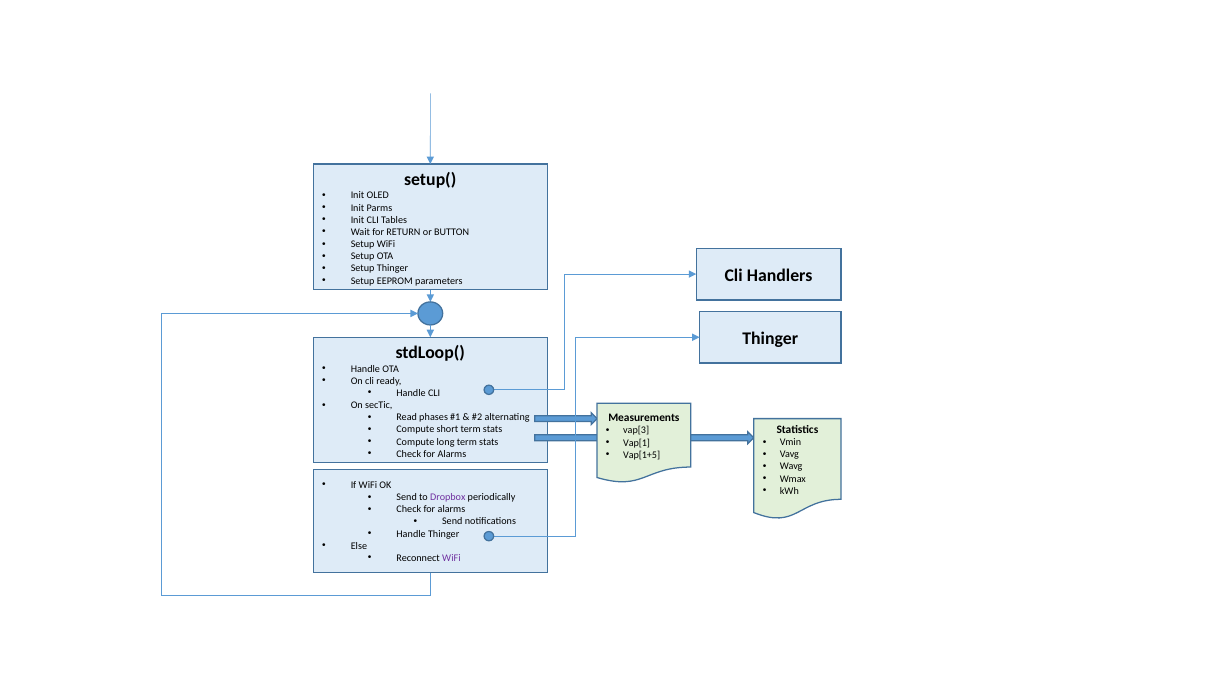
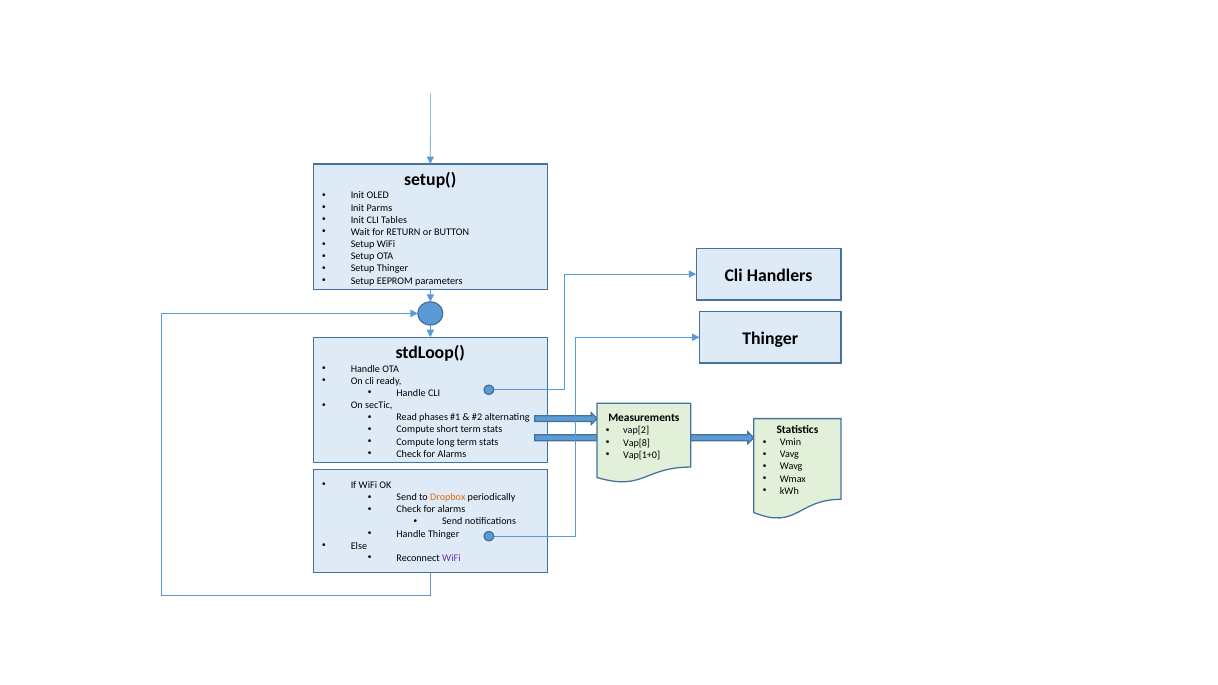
vap[3: vap[3 -> vap[2
Vap[1: Vap[1 -> Vap[8
Vap[1+5: Vap[1+5 -> Vap[1+0
Dropbox colour: purple -> orange
